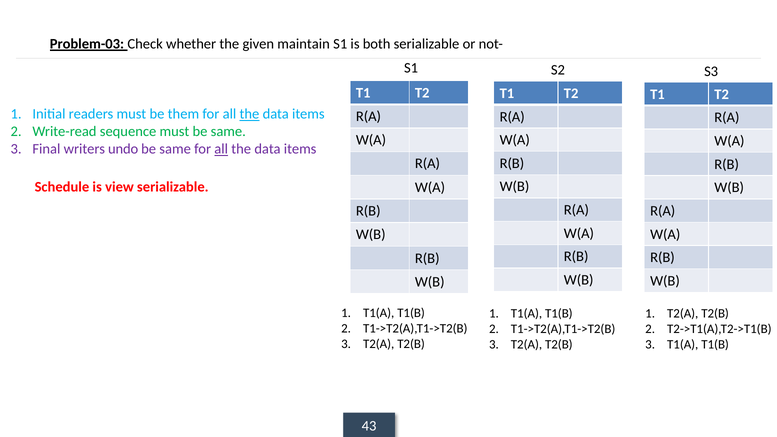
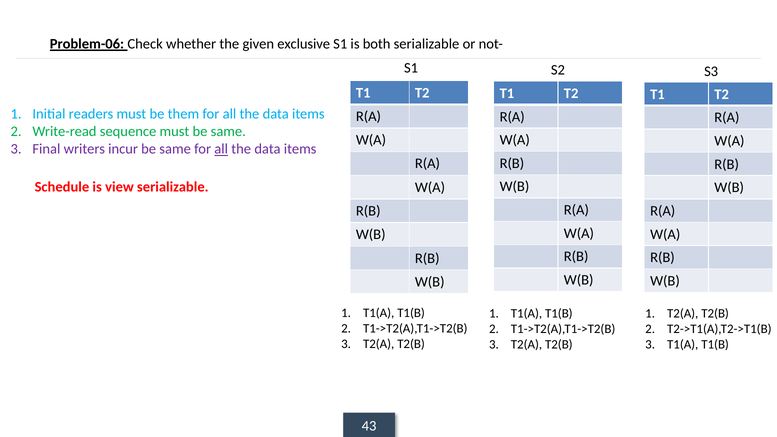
Problem-03: Problem-03 -> Problem-06
maintain: maintain -> exclusive
the at (249, 114) underline: present -> none
undo: undo -> incur
